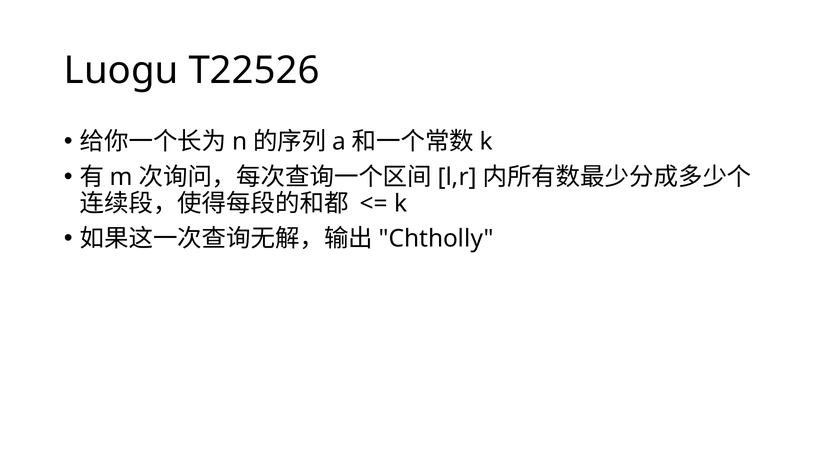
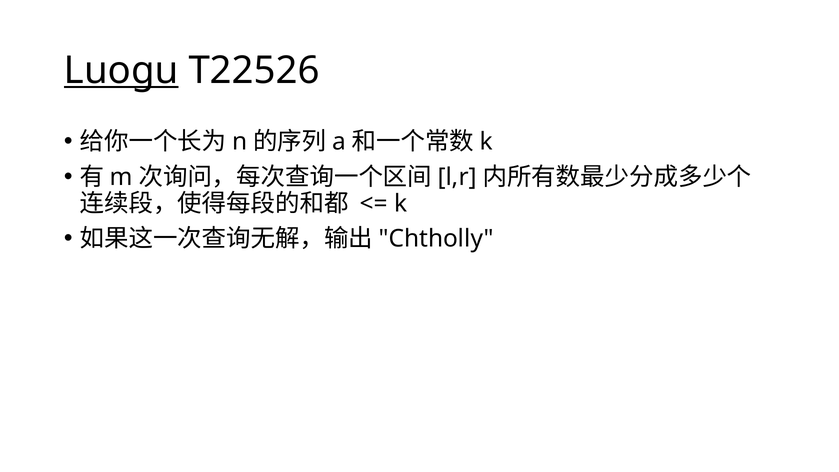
Luogu underline: none -> present
